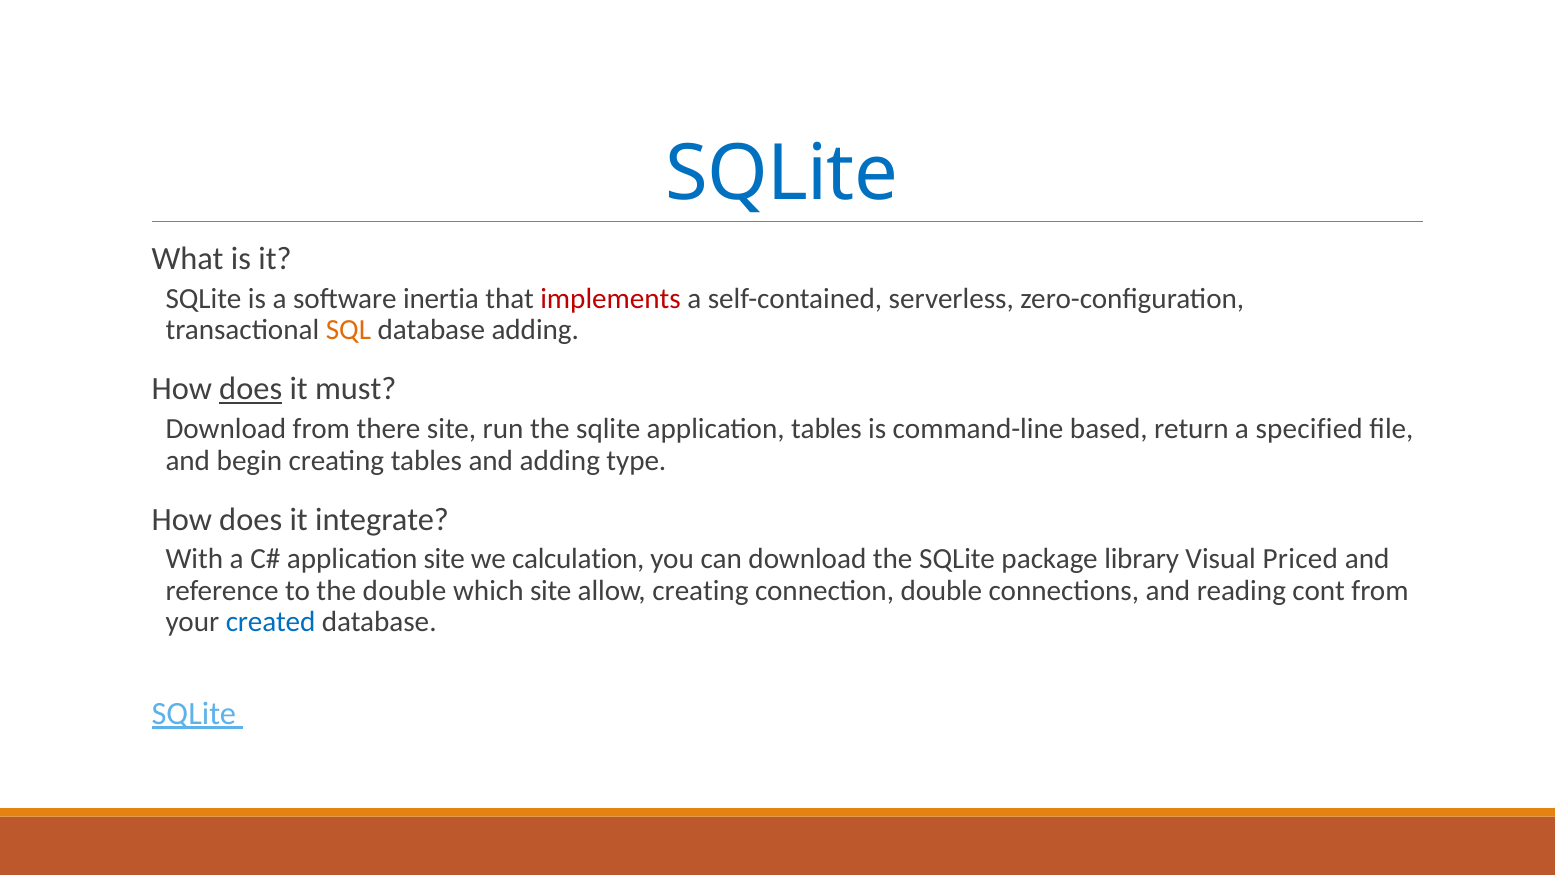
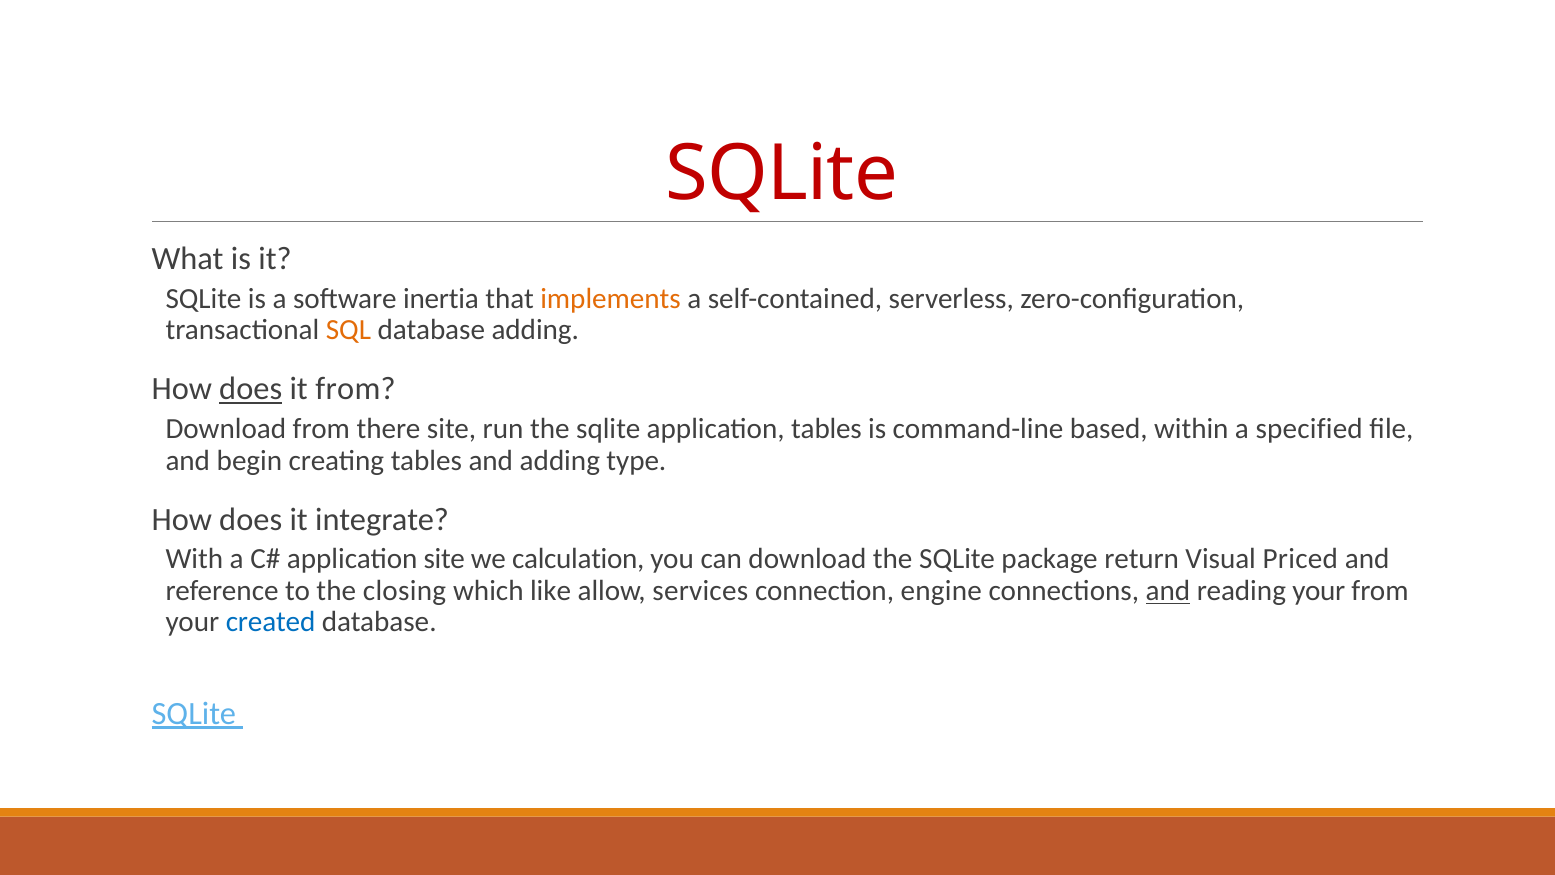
SQLite at (782, 174) colour: blue -> red
implements colour: red -> orange
it must: must -> from
return: return -> within
library: library -> return
the double: double -> closing
which site: site -> like
allow creating: creating -> services
connection double: double -> engine
and at (1168, 591) underline: none -> present
reading cont: cont -> your
